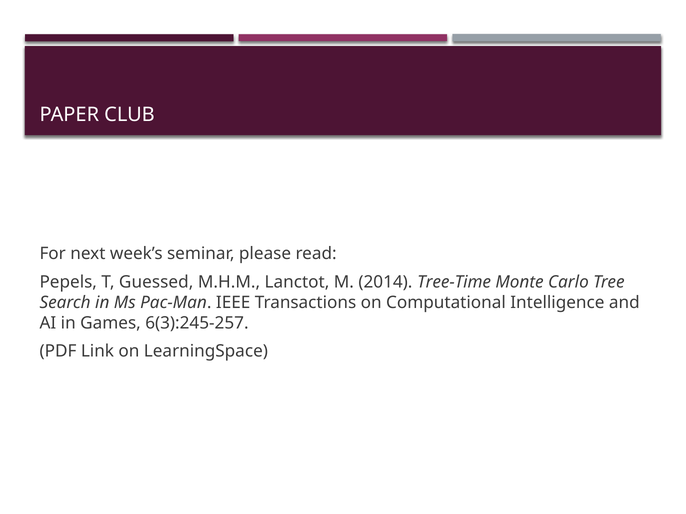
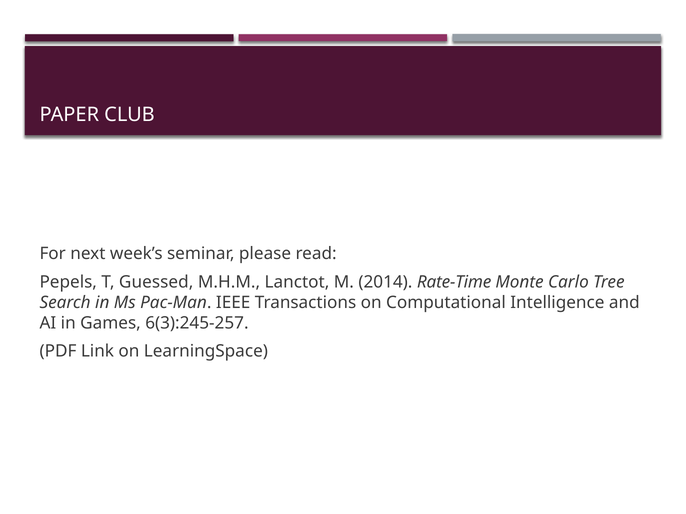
Tree-Time: Tree-Time -> Rate-Time
